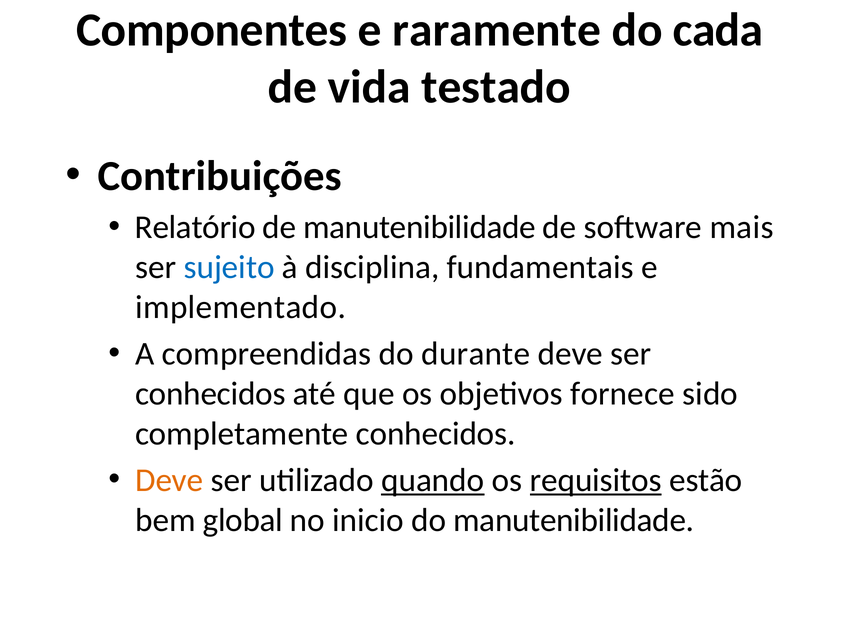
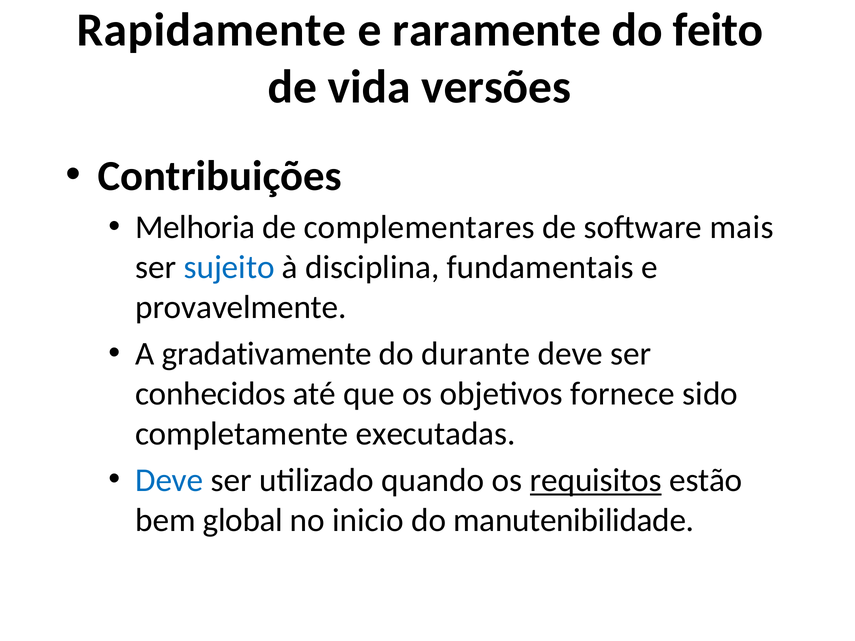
Componentes: Componentes -> Rapidamente
cada: cada -> feito
testado: testado -> versões
Relatório: Relatório -> Melhoria
de manutenibilidade: manutenibilidade -> complementares
implementado: implementado -> provavelmente
compreendidas: compreendidas -> gradativamente
completamente conhecidos: conhecidos -> executadas
Deve at (169, 480) colour: orange -> blue
quando underline: present -> none
